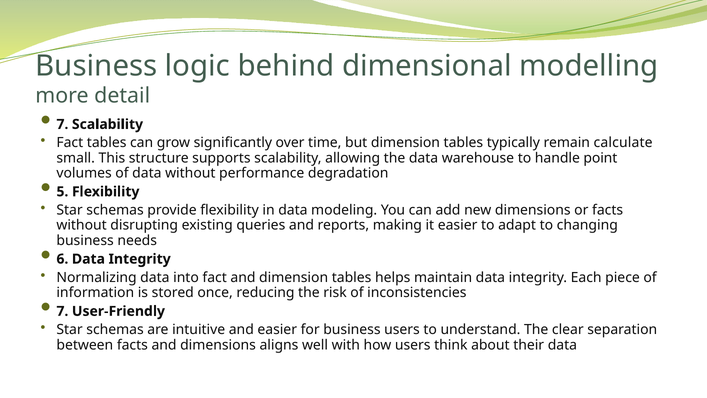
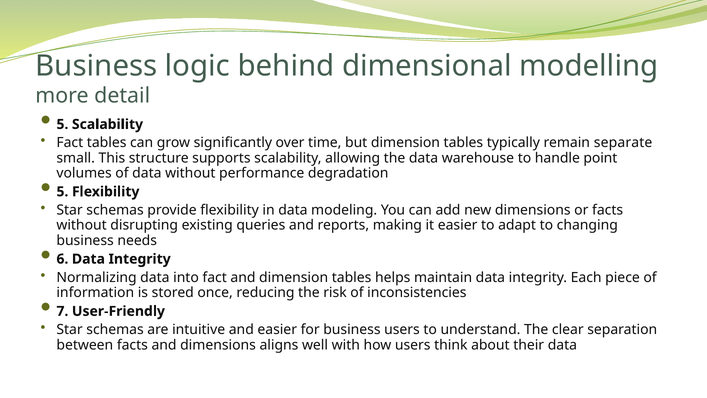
7 at (62, 124): 7 -> 5
calculate: calculate -> separate
